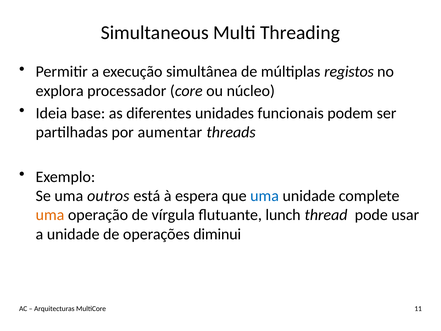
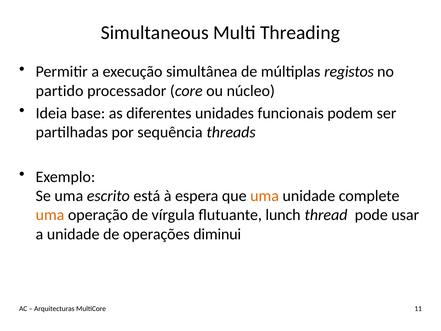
explora: explora -> partido
aumentar: aumentar -> sequência
outros: outros -> escrito
uma at (265, 196) colour: blue -> orange
